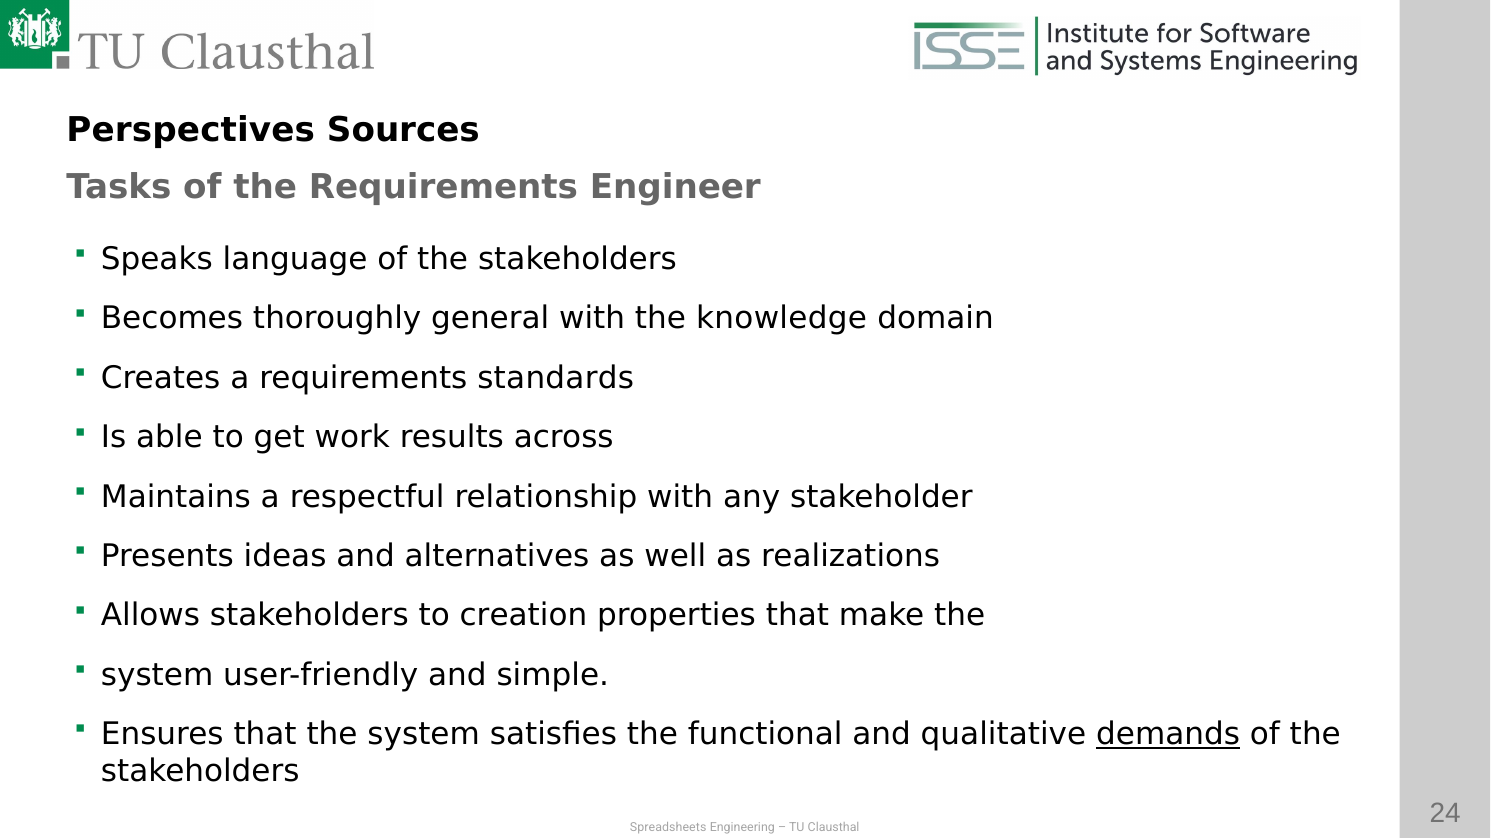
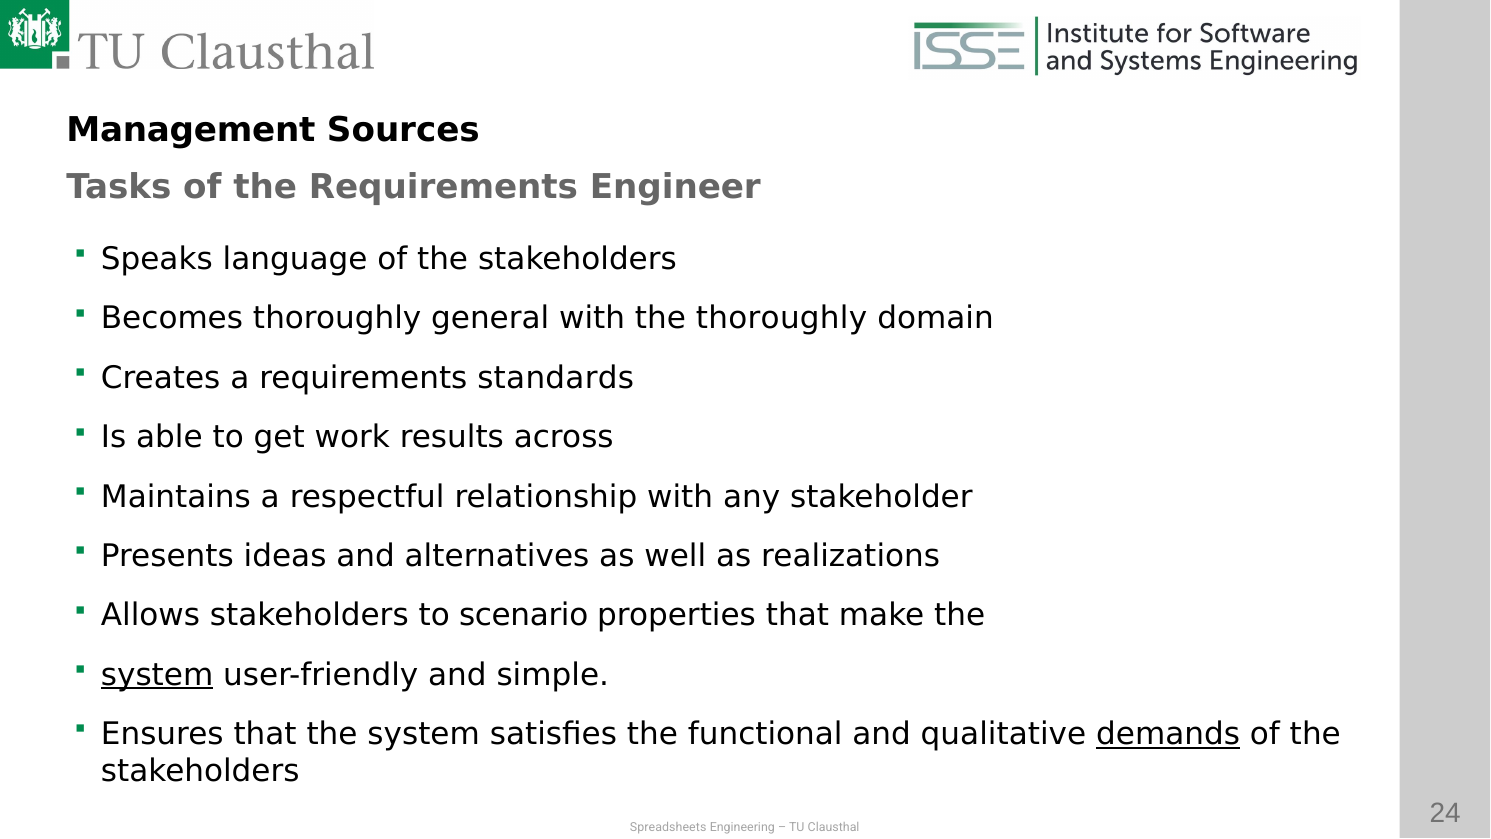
Perspectives: Perspectives -> Management
the knowledge: knowledge -> thoroughly
creation: creation -> scenario
system at (157, 675) underline: none -> present
